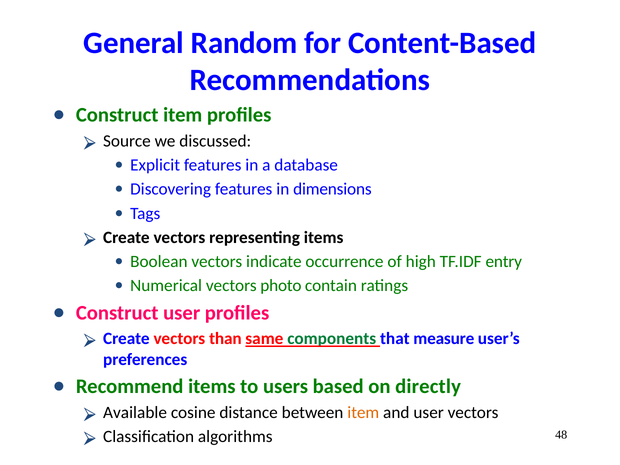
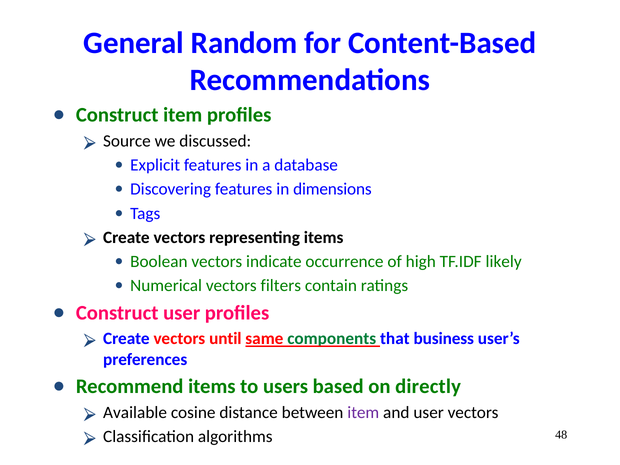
entry: entry -> likely
photo: photo -> filters
than: than -> until
measure: measure -> business
item at (363, 413) colour: orange -> purple
